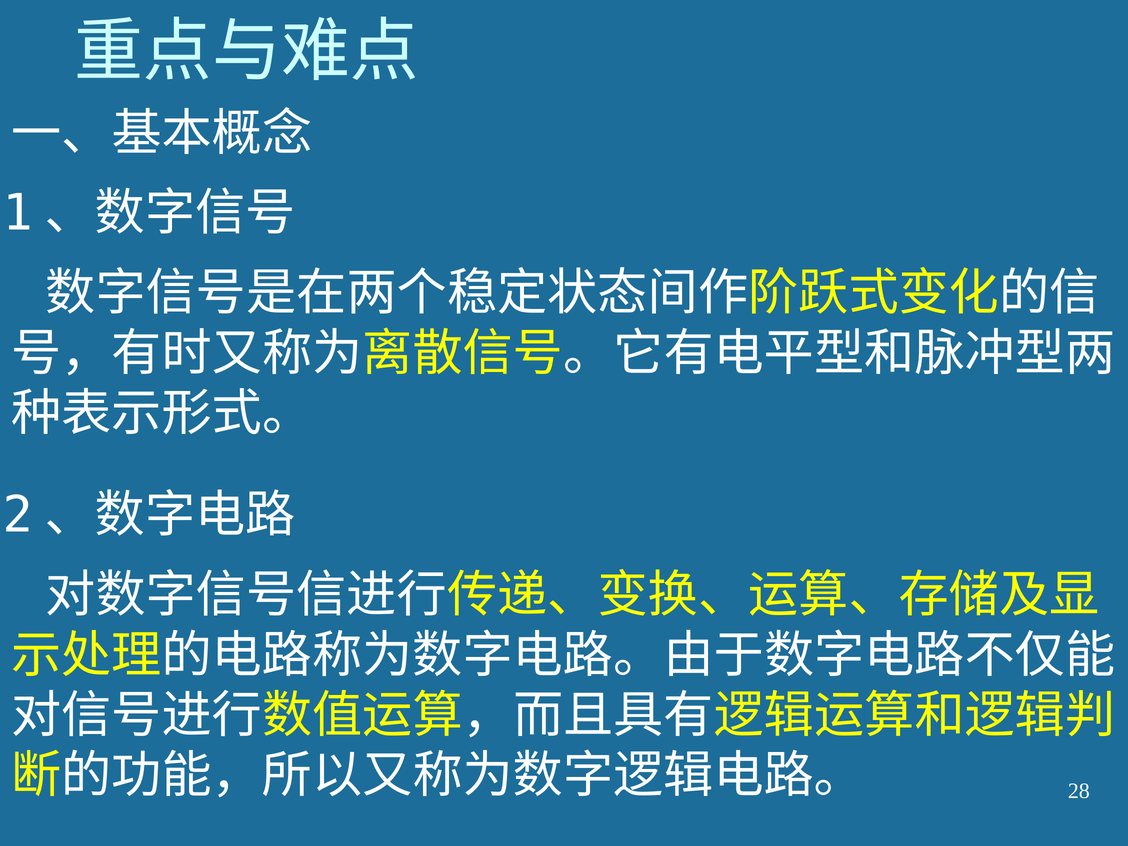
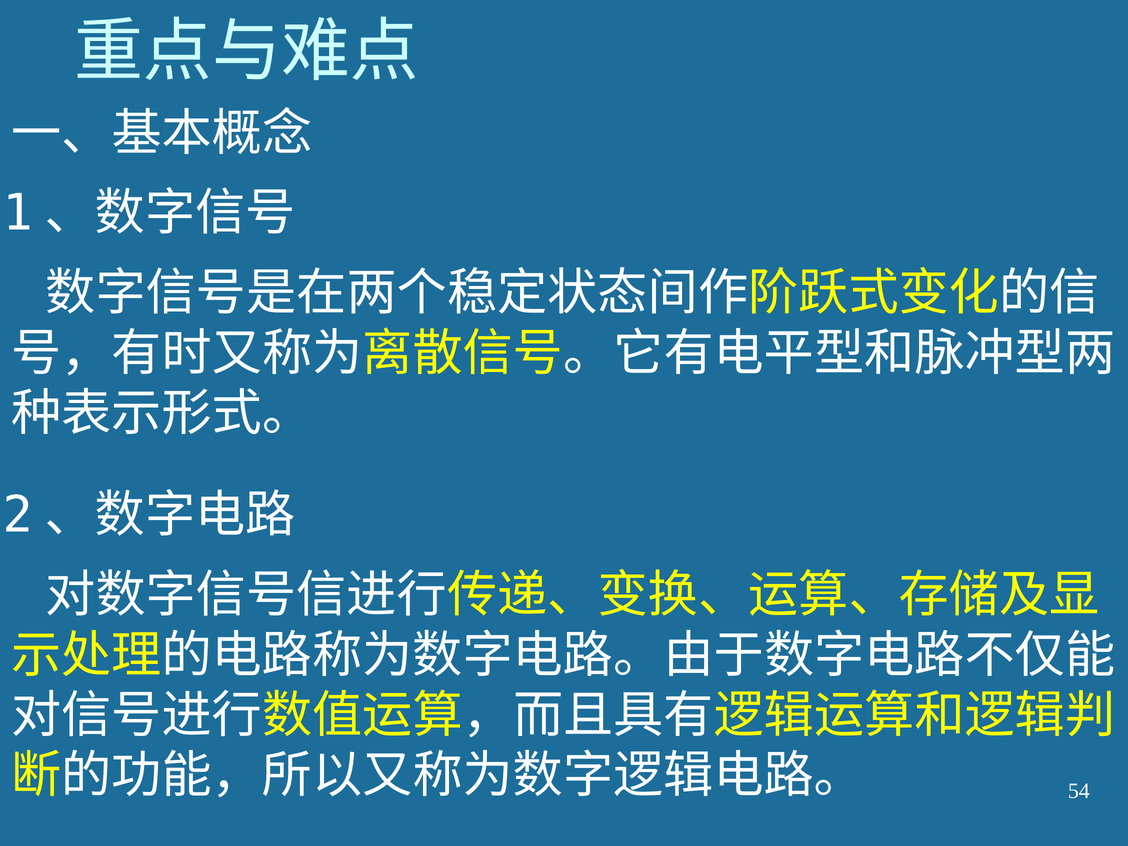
28: 28 -> 54
